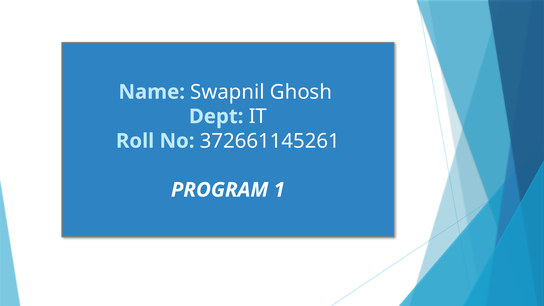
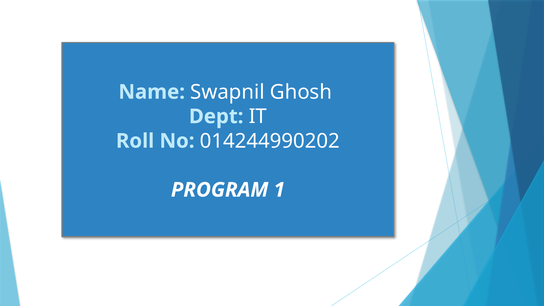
372661145261: 372661145261 -> 014244990202
